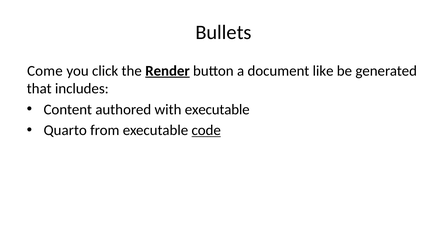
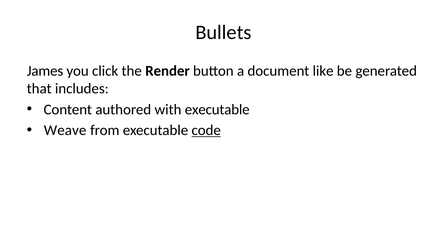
Come: Come -> James
Render underline: present -> none
Quarto: Quarto -> Weave
